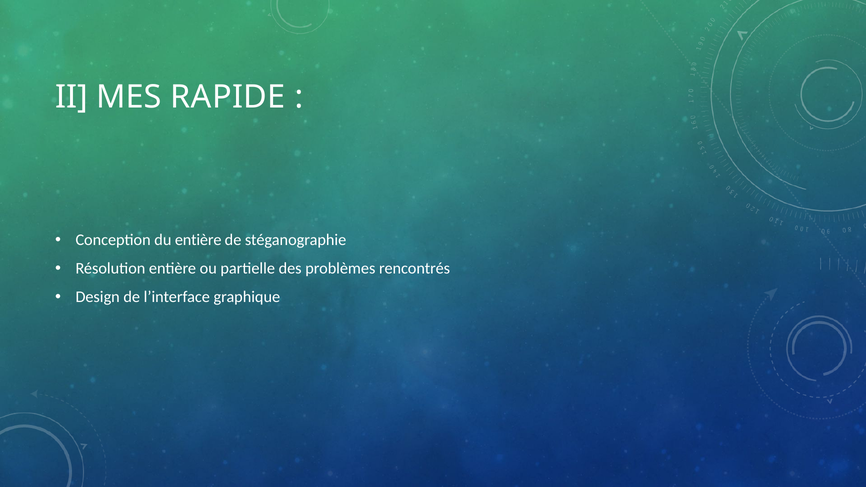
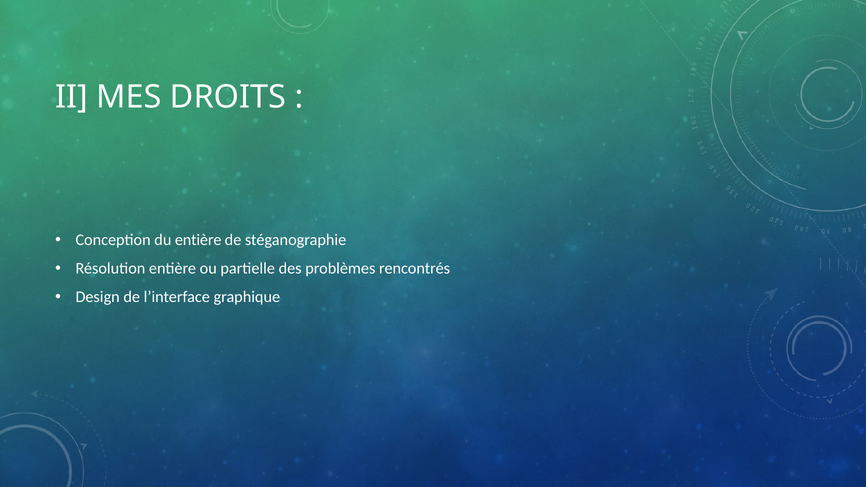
RAPIDE: RAPIDE -> DROITS
